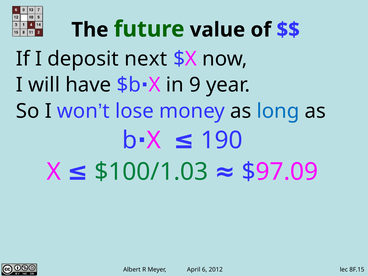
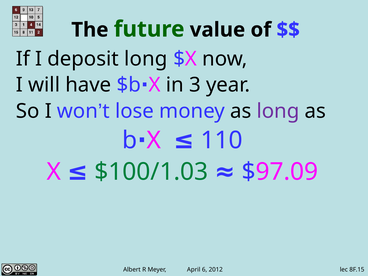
deposit next: next -> long
9: 9 -> 3
long at (278, 111) colour: blue -> purple
190: 190 -> 110
